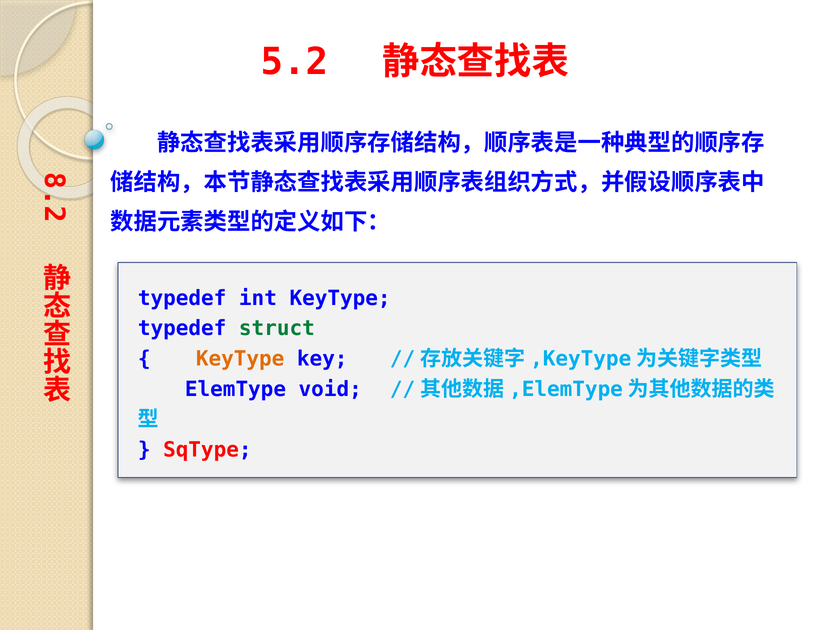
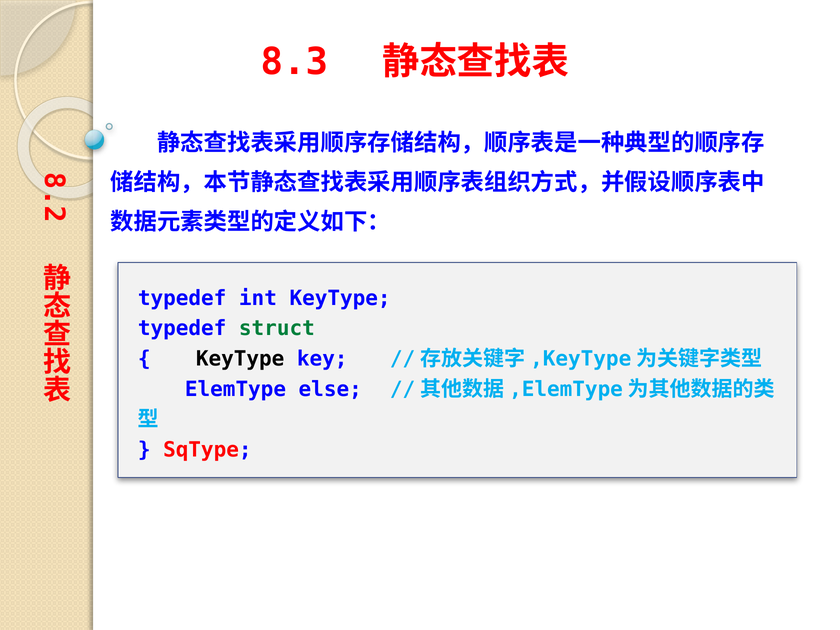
5.2: 5.2 -> 8.3
KeyType at (240, 359) colour: orange -> black
void: void -> else
